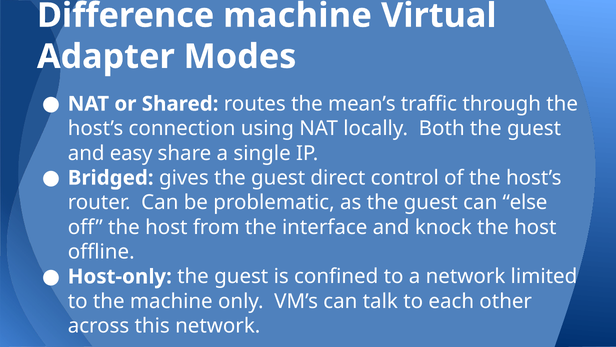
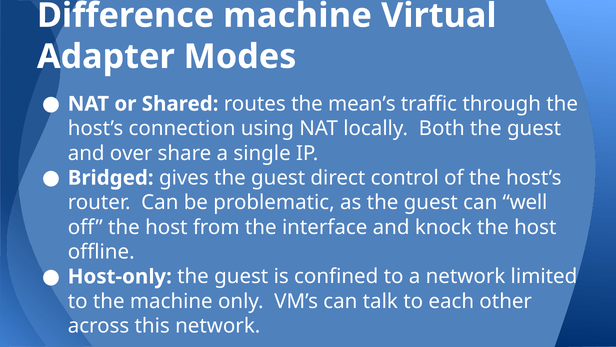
easy: easy -> over
else: else -> well
